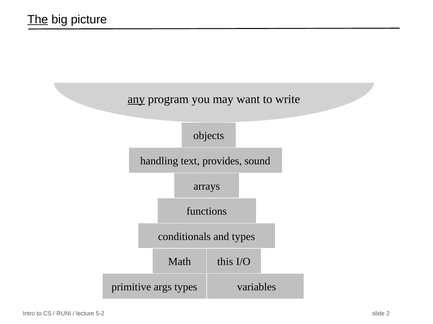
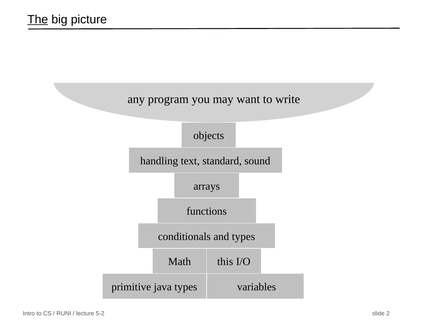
any underline: present -> none
provides: provides -> standard
args: args -> java
